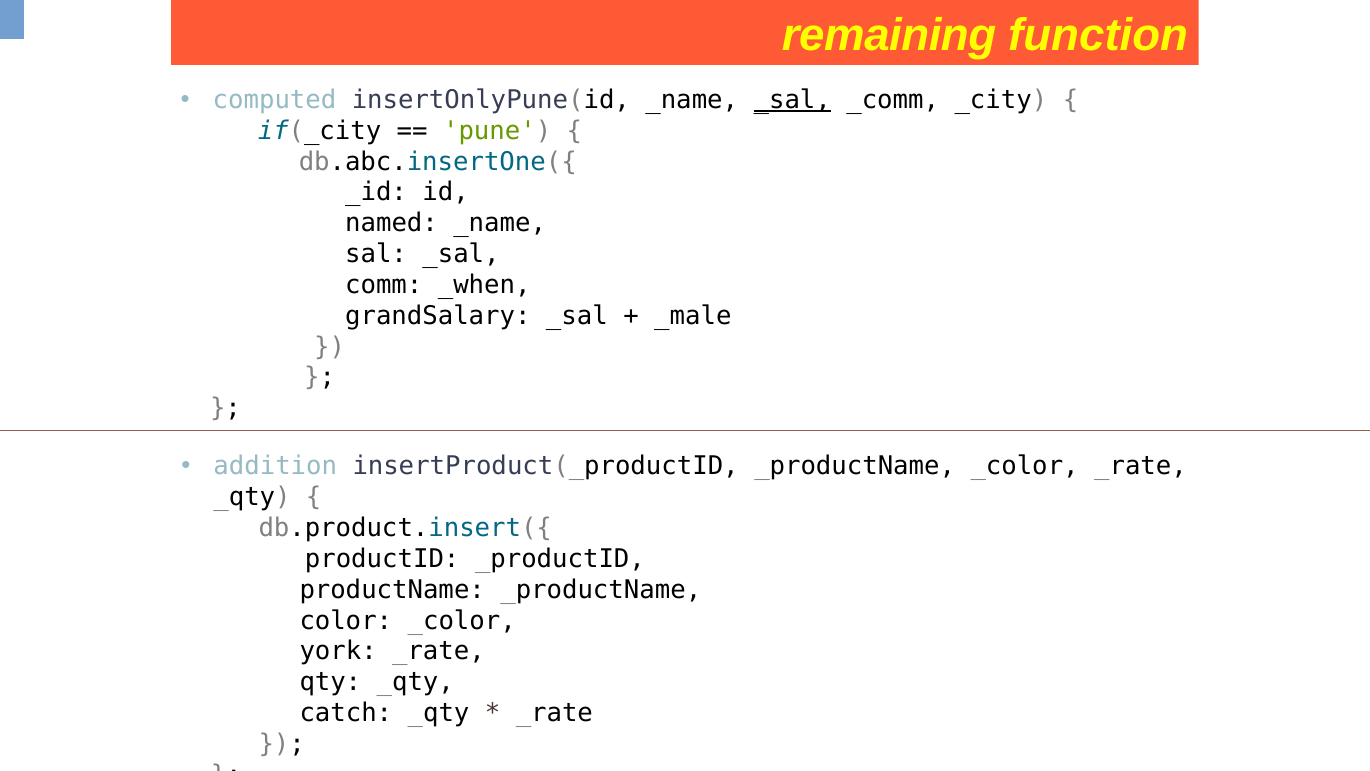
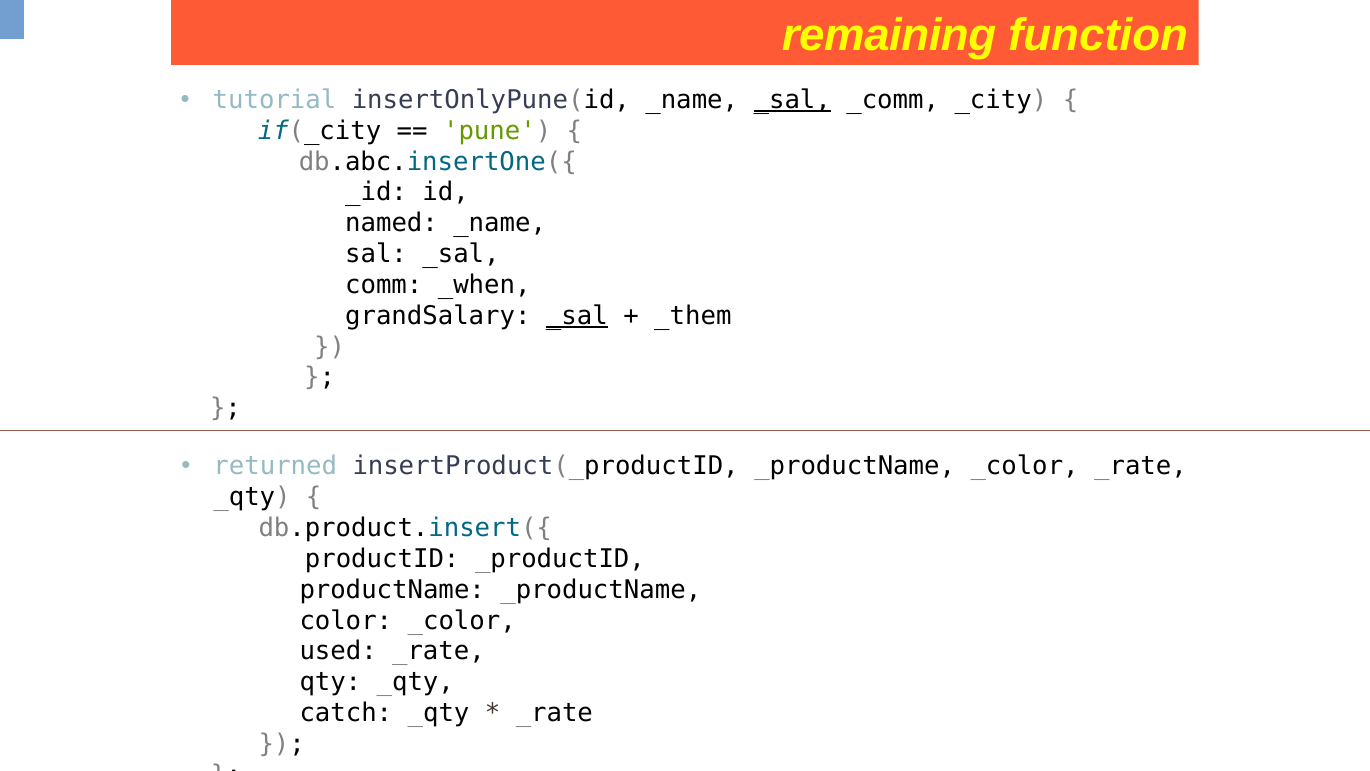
computed: computed -> tutorial
_sal at (577, 316) underline: none -> present
_male: _male -> _them
addition: addition -> returned
york: york -> used
